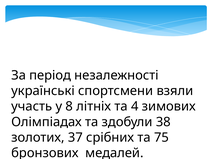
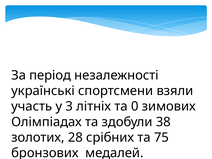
8: 8 -> 3
4: 4 -> 0
37: 37 -> 28
